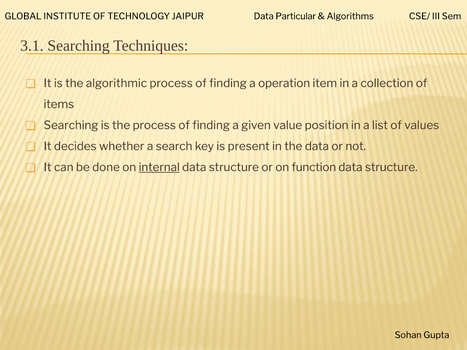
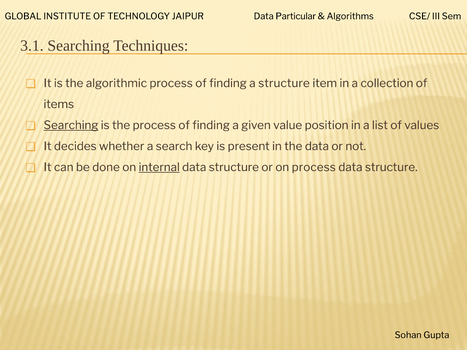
a operation: operation -> structure
Searching at (71, 125) underline: none -> present
on function: function -> process
